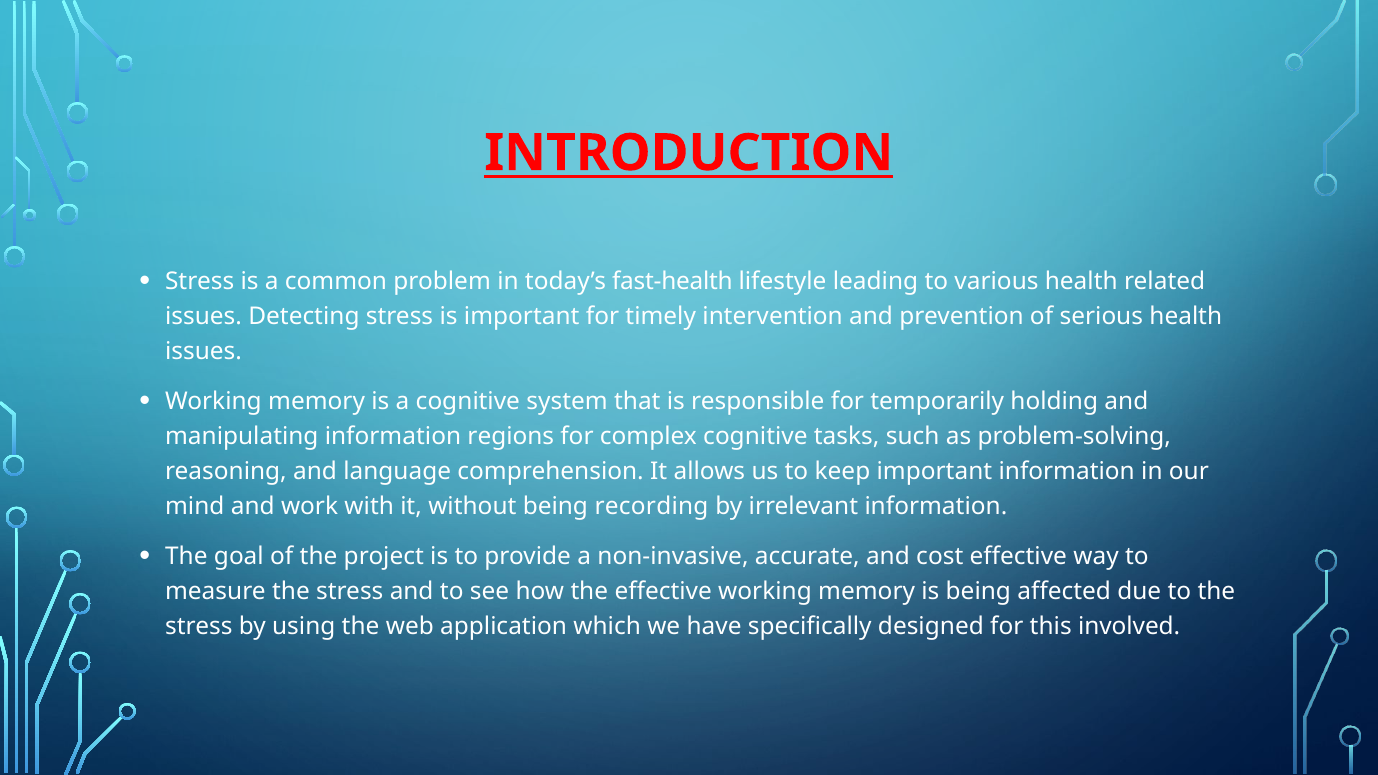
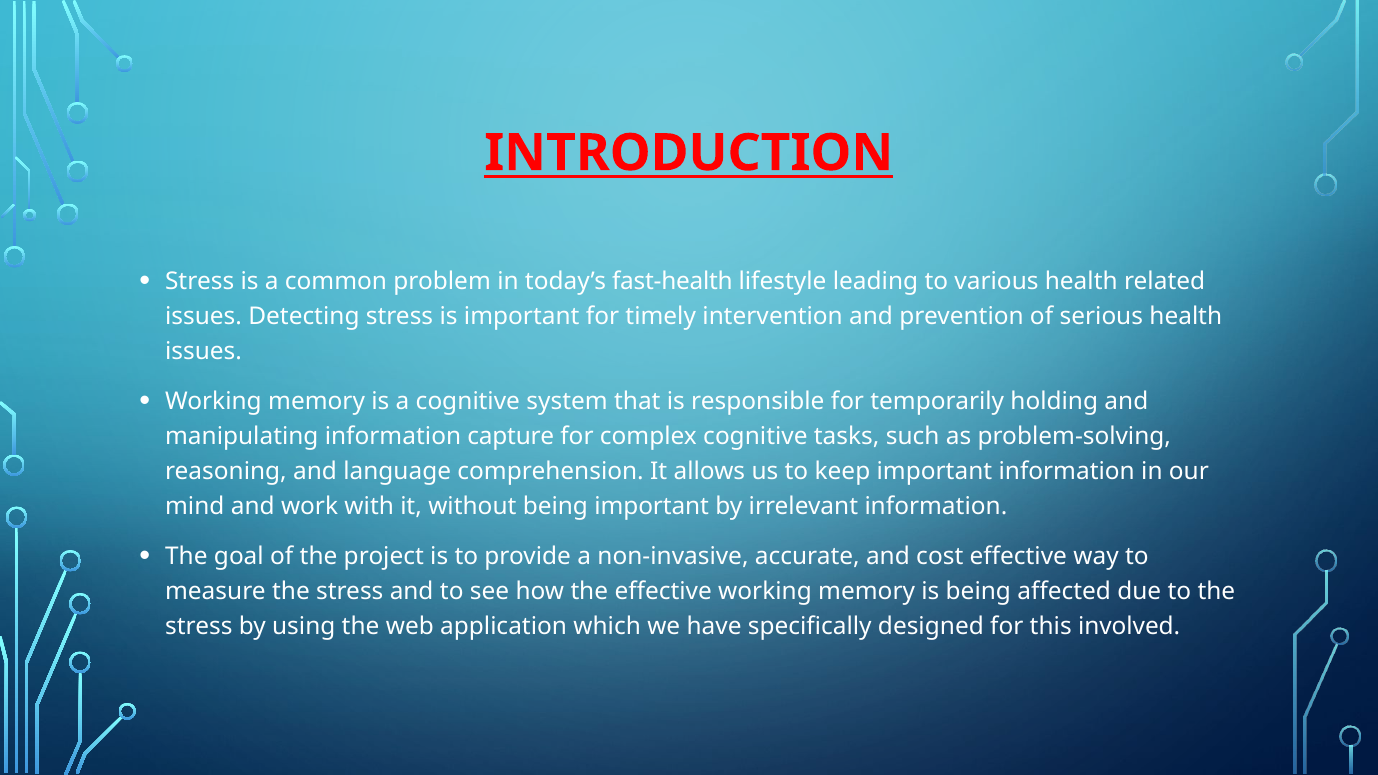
regions: regions -> capture
being recording: recording -> important
